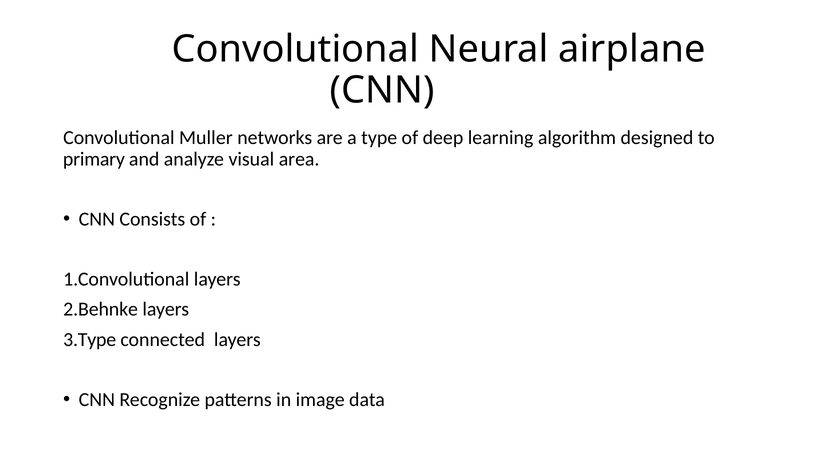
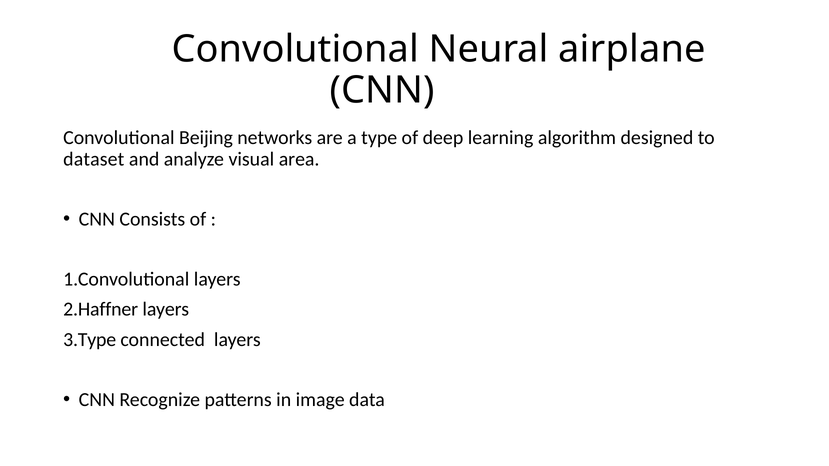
Muller: Muller -> Beijing
primary: primary -> dataset
2.Behnke: 2.Behnke -> 2.Haffner
